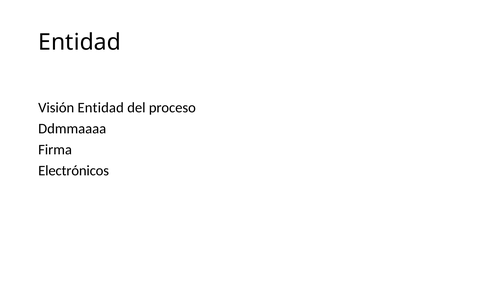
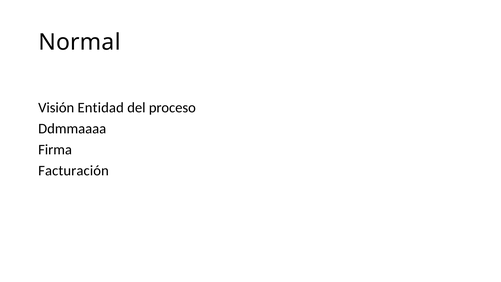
Entidad at (80, 42): Entidad -> Normal
Electrónicos: Electrónicos -> Facturación
